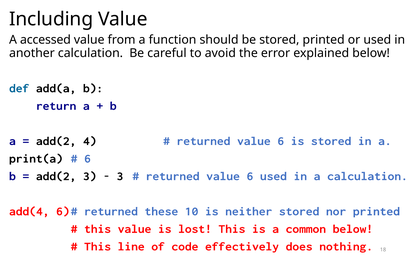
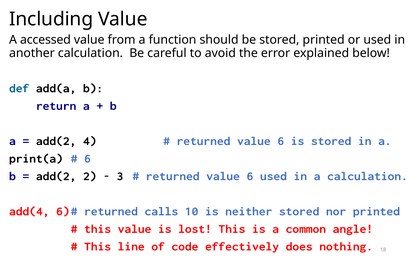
add(2 3: 3 -> 2
these: these -> calls
common below: below -> angle
